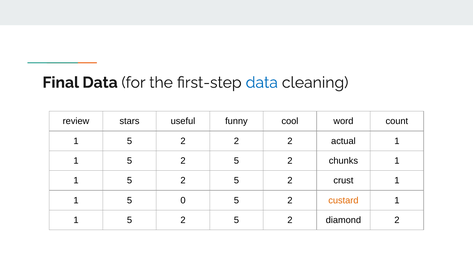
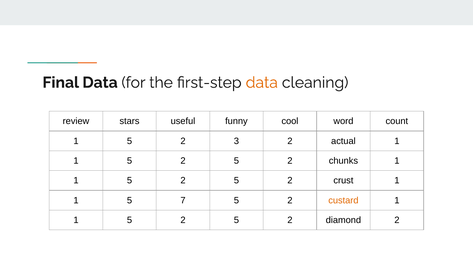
data at (262, 83) colour: blue -> orange
5 2 2: 2 -> 3
0: 0 -> 7
